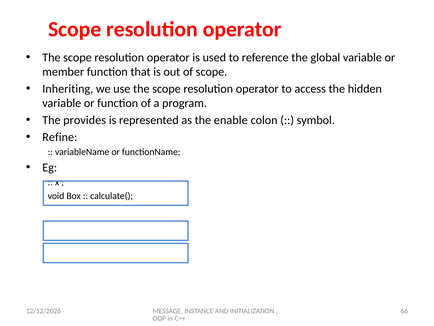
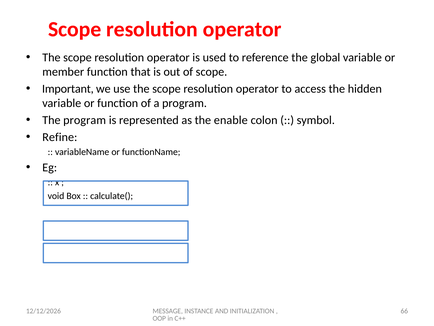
Inheriting: Inheriting -> Important
The provides: provides -> program
